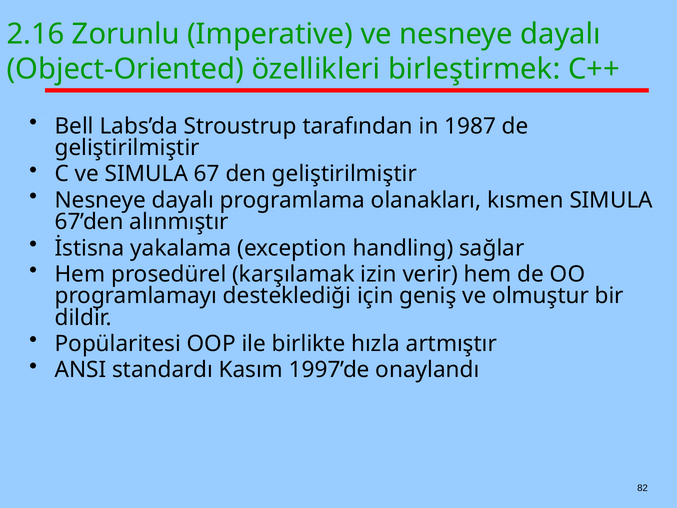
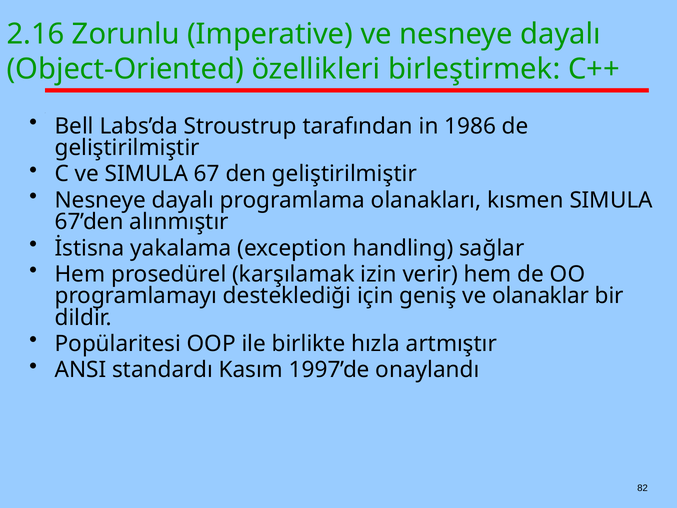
1987: 1987 -> 1986
olmuştur: olmuştur -> olanaklar
